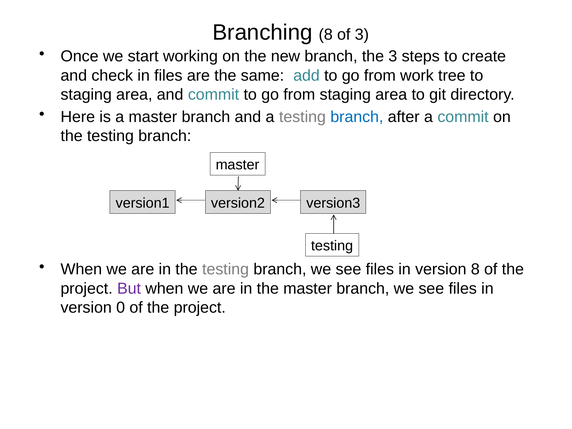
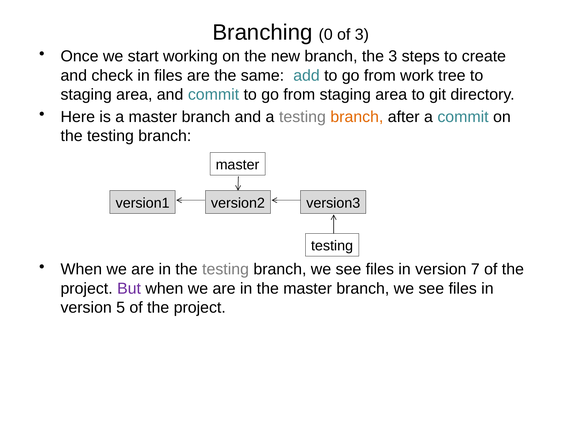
Branching 8: 8 -> 0
branch at (357, 117) colour: blue -> orange
version 8: 8 -> 7
0: 0 -> 5
